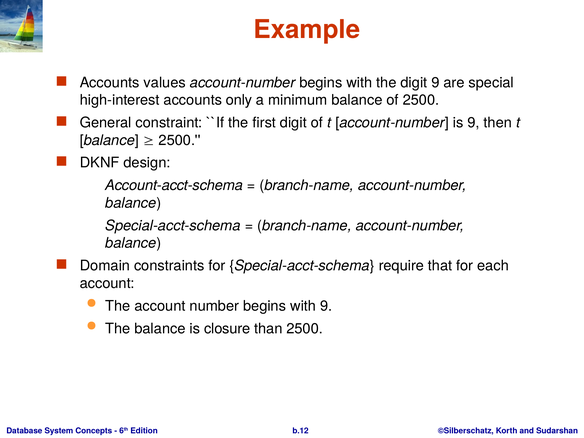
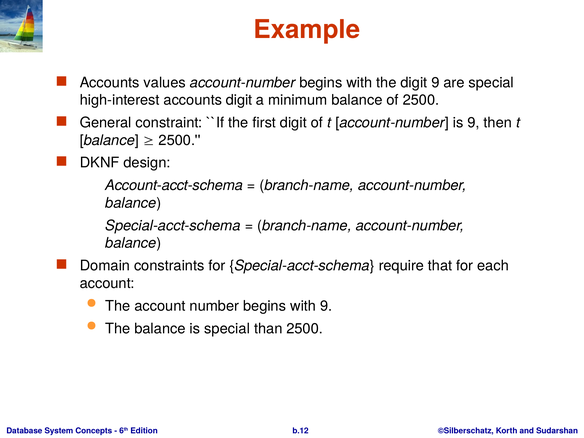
accounts only: only -> digit
is closure: closure -> special
